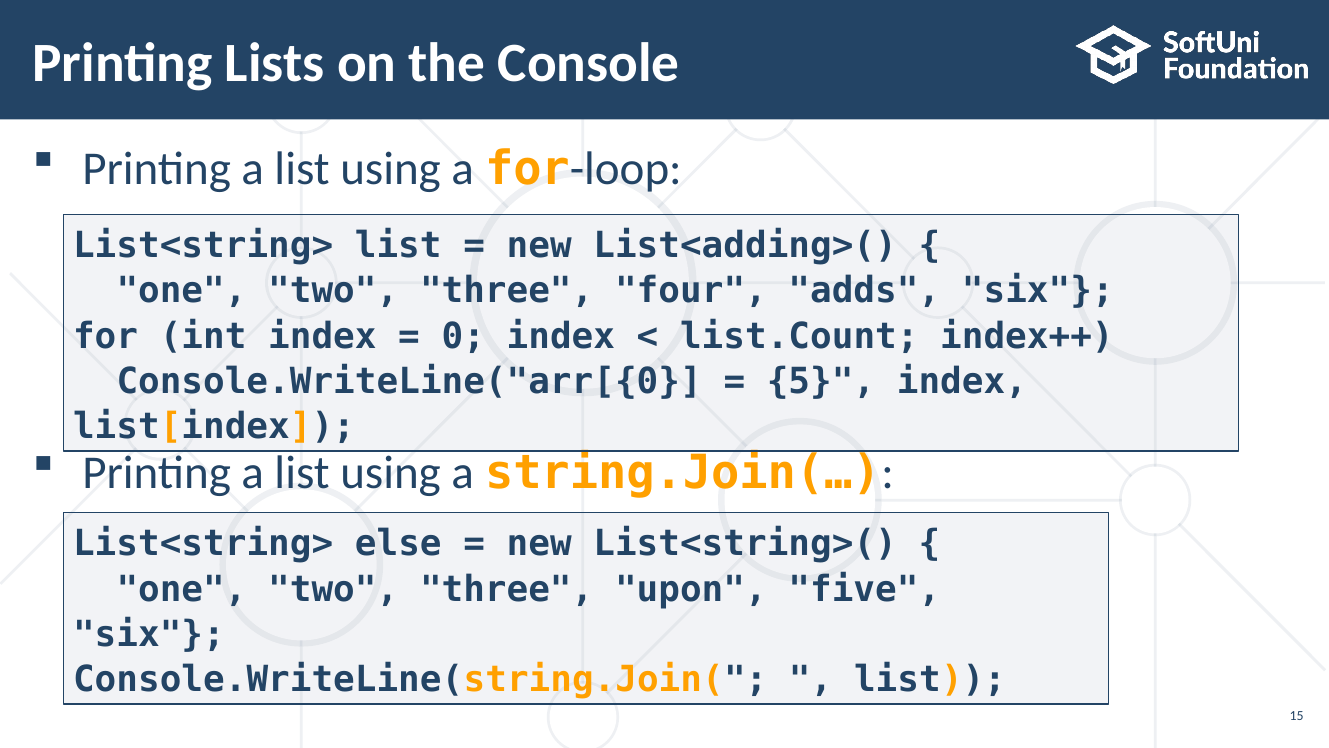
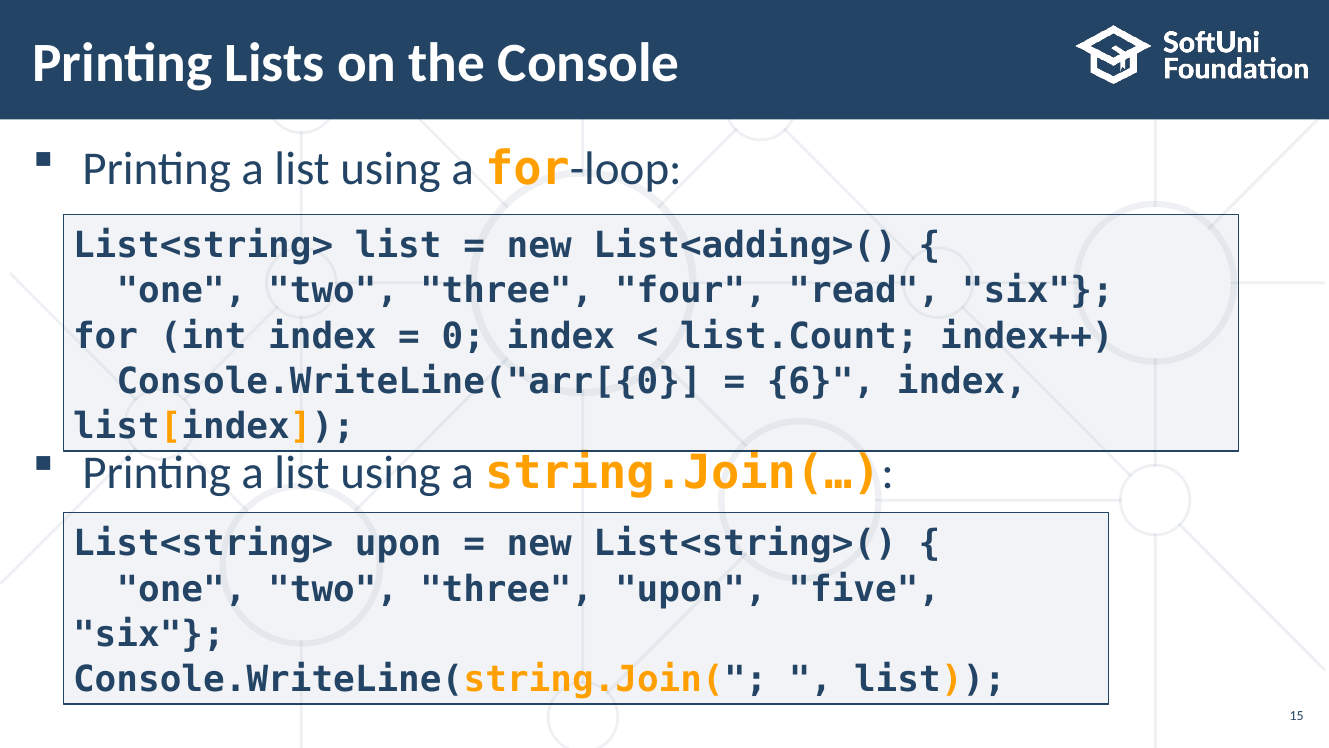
adds: adds -> read
5: 5 -> 6
List<string> else: else -> upon
